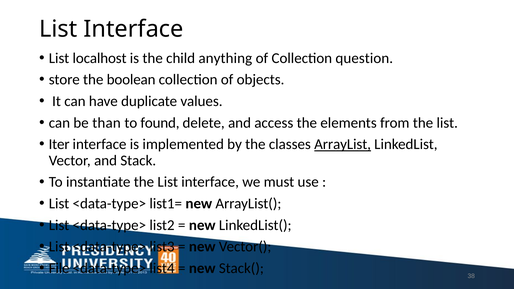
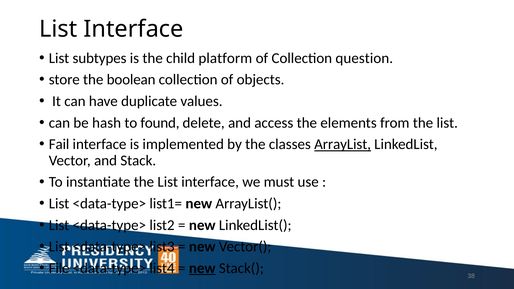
localhost: localhost -> subtypes
anything: anything -> platform
than: than -> hash
Iter: Iter -> Fail
new at (202, 268) underline: none -> present
